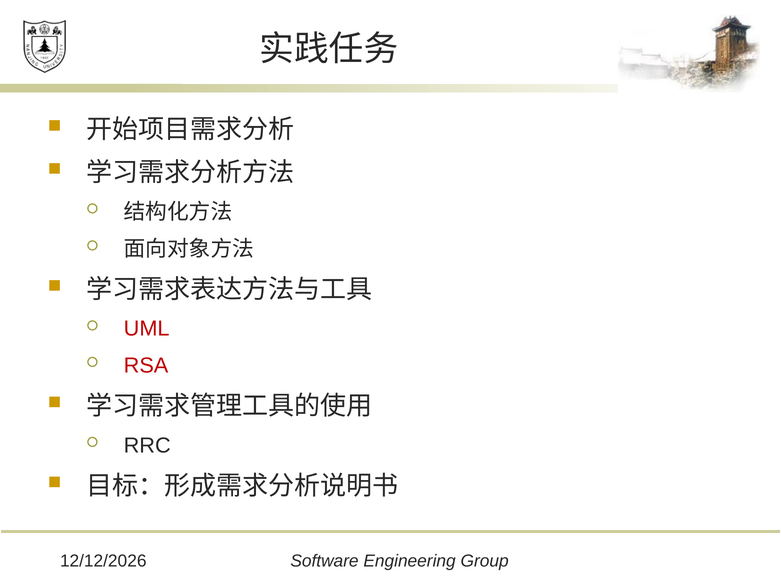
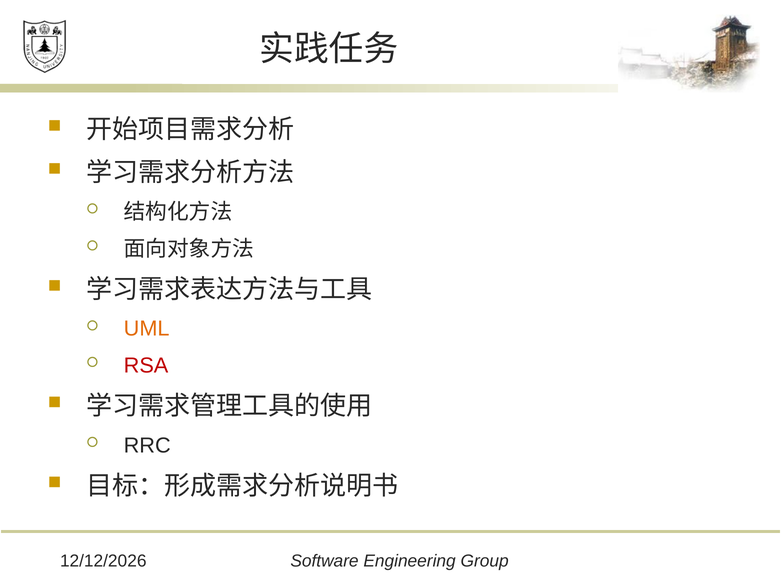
UML colour: red -> orange
